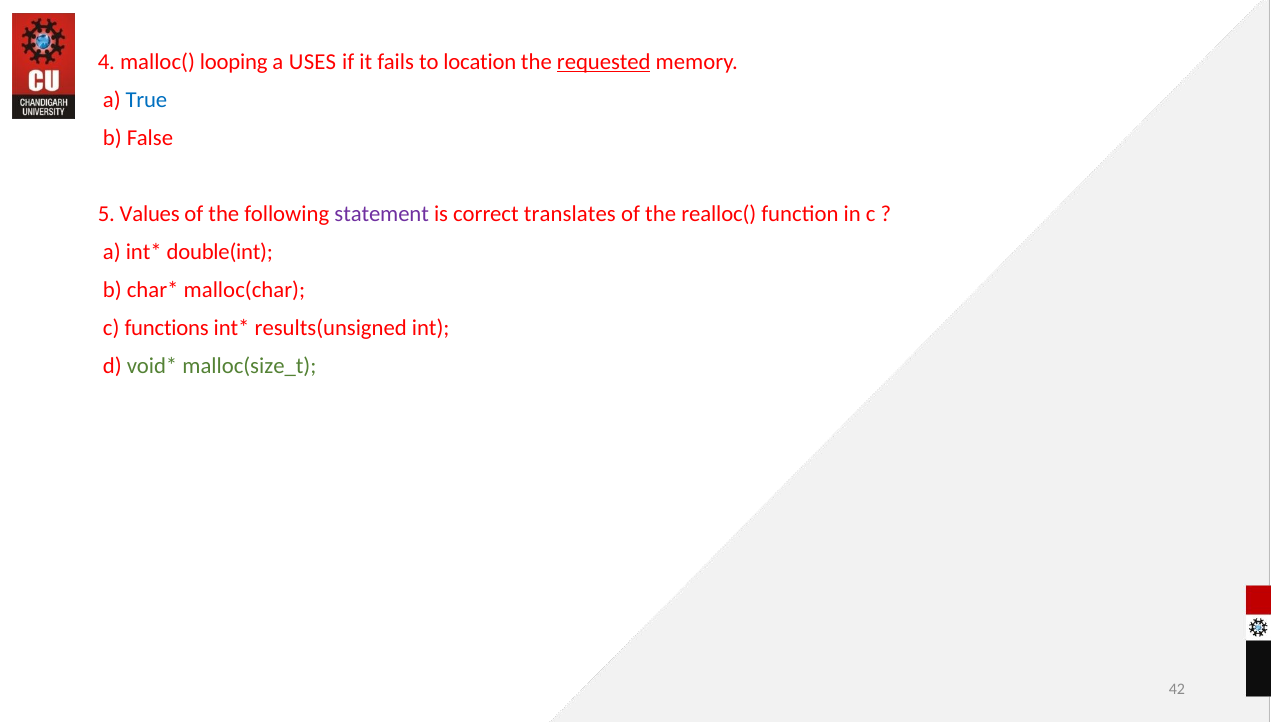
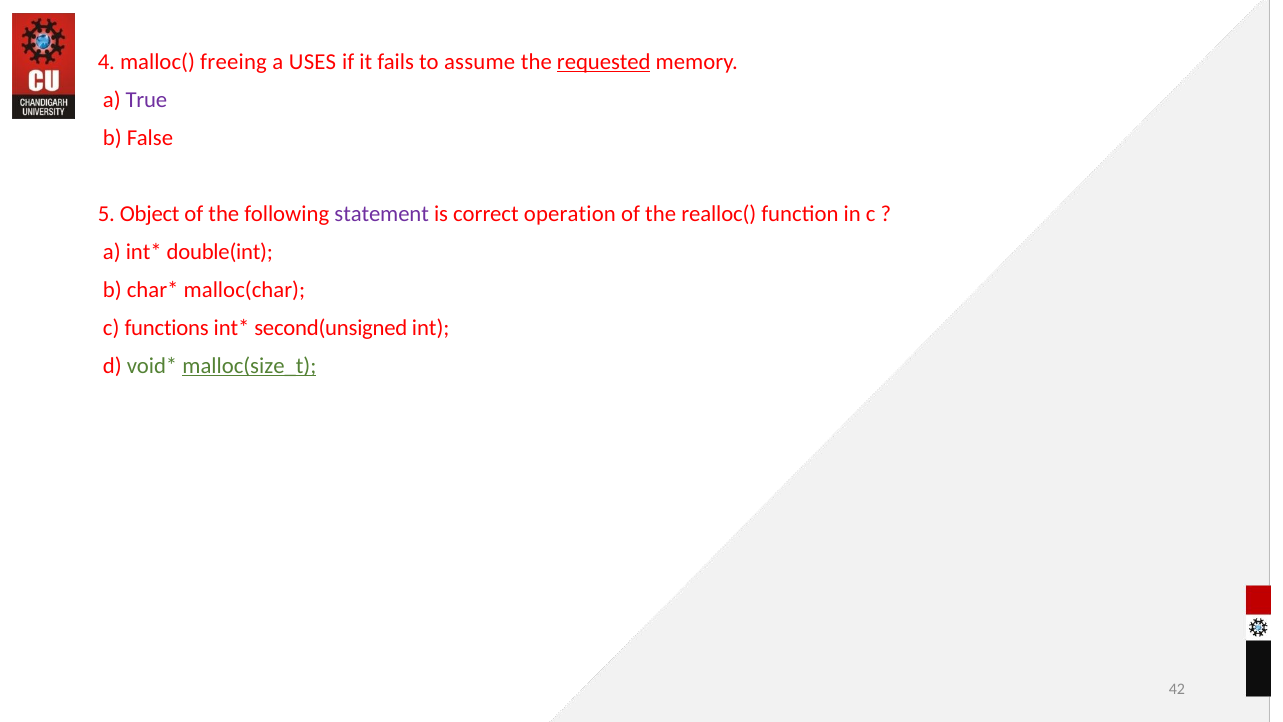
looping: looping -> freeing
location: location -> assume
True colour: blue -> purple
Values: Values -> Object
translates: translates -> operation
results(unsigned: results(unsigned -> second(unsigned
malloc(size_t underline: none -> present
